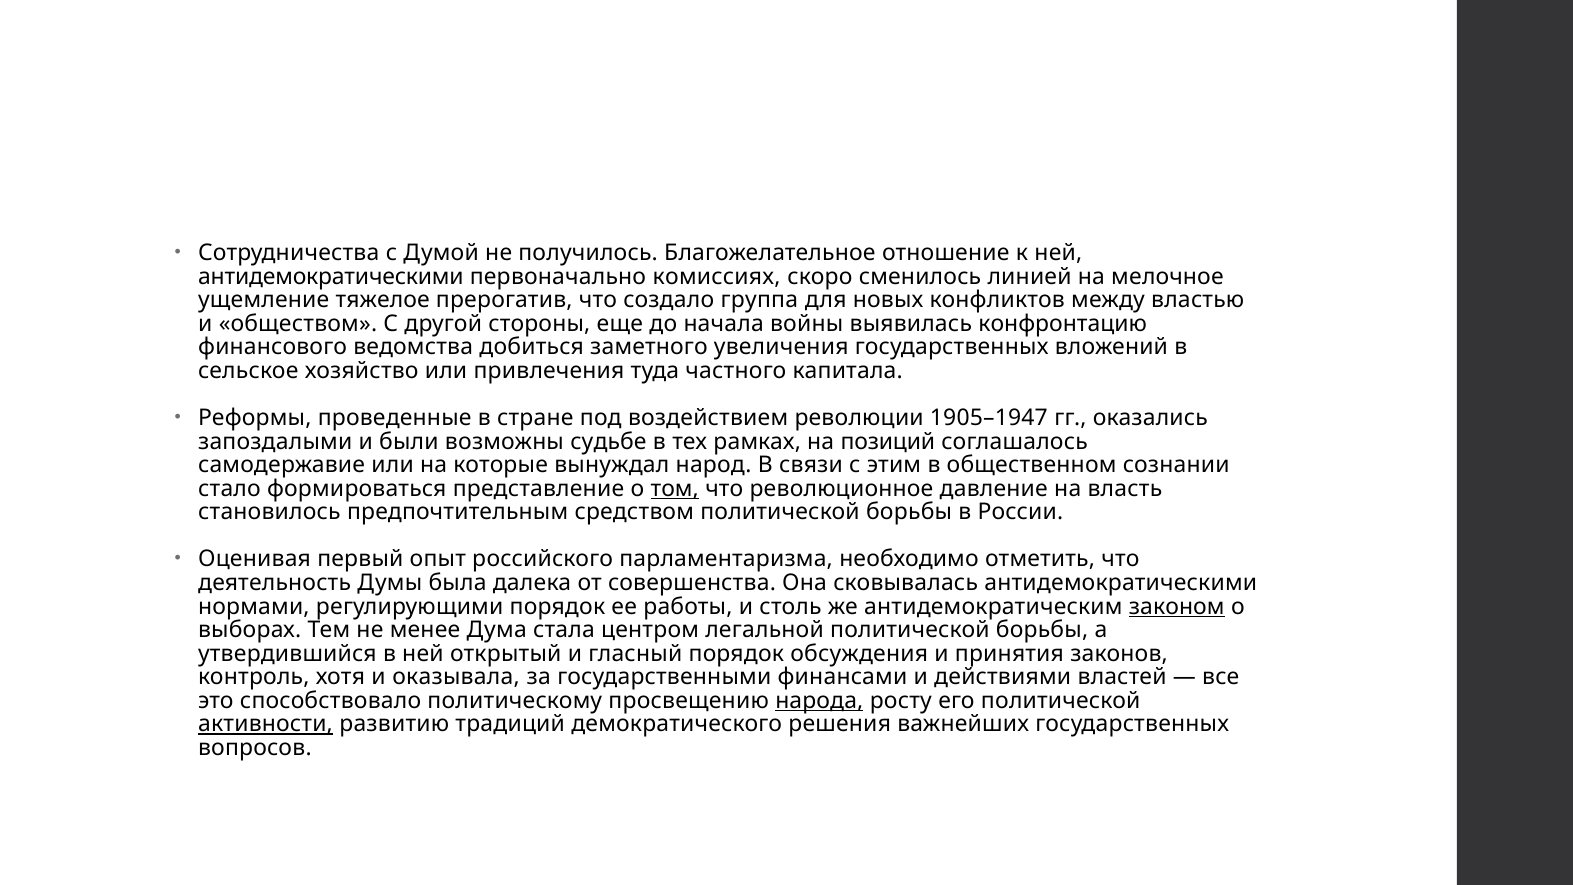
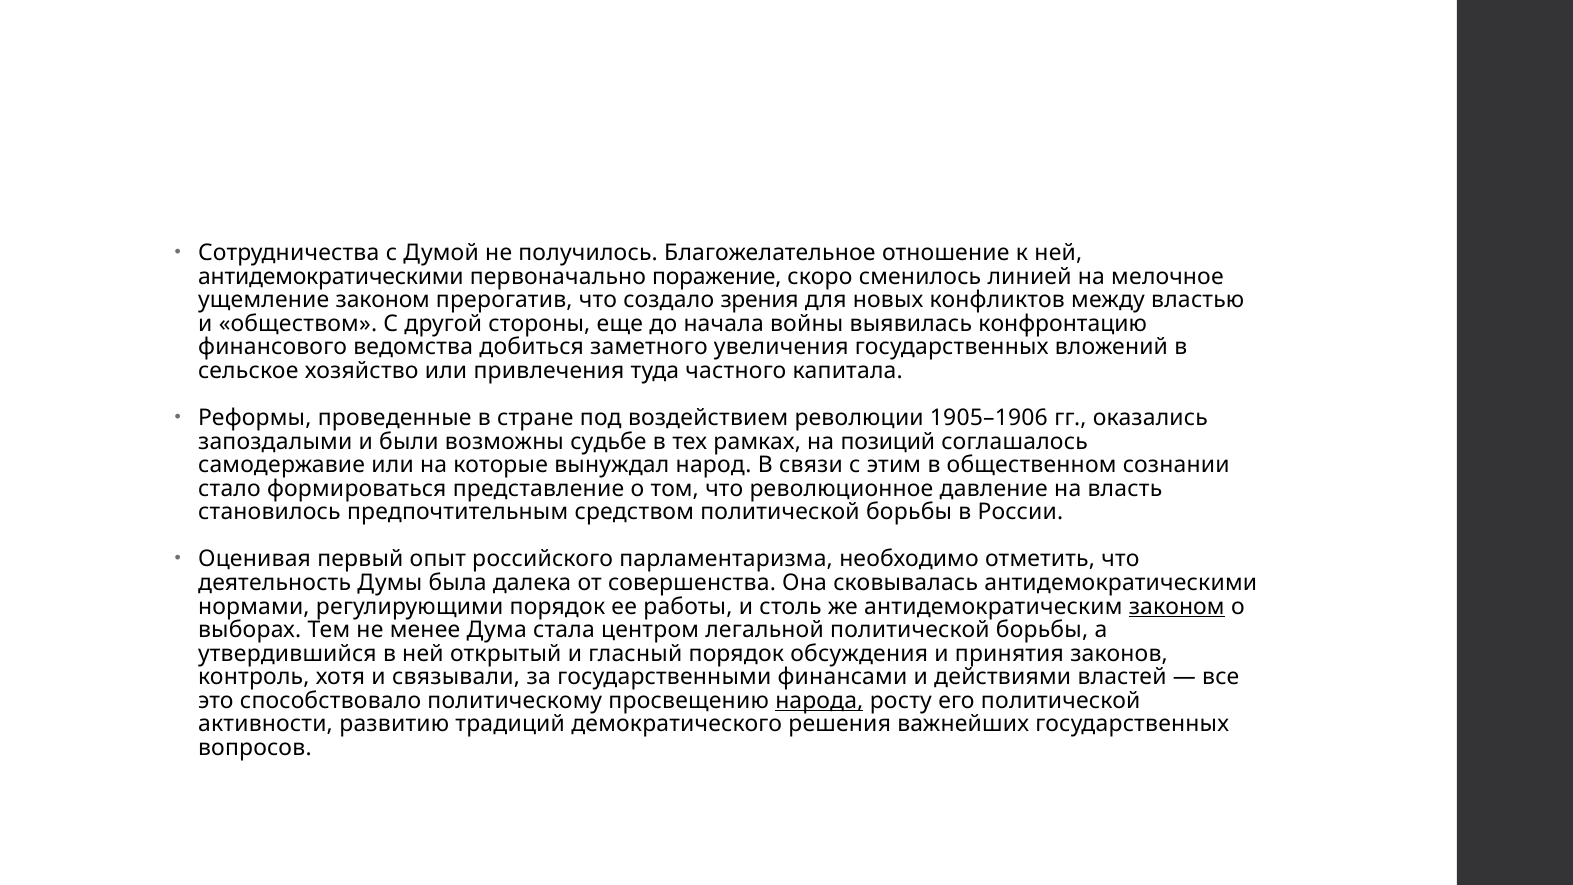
комиссиях: комиссиях -> поражение
ущемление тяжелое: тяжелое -> законом
группа: группа -> зрения
1905–1947: 1905–1947 -> 1905–1906
том underline: present -> none
оказывала: оказывала -> связывали
активности underline: present -> none
